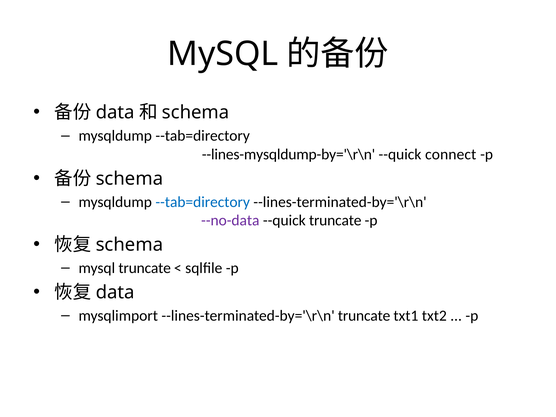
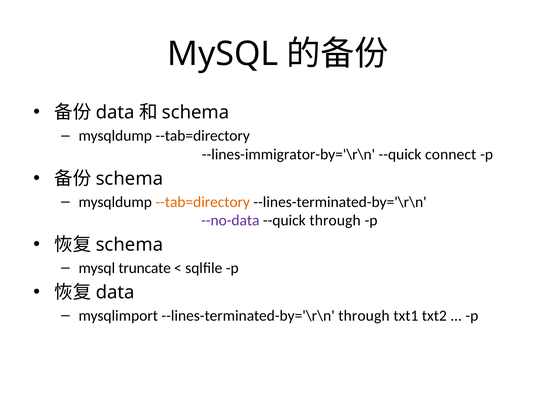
--lines-mysqldump-by='\r\n: --lines-mysqldump-by='\r\n -> --lines-immigrator-by='\r\n
--tab=directory at (203, 202) colour: blue -> orange
--quick truncate: truncate -> through
--lines-terminated-by='\r\n truncate: truncate -> through
